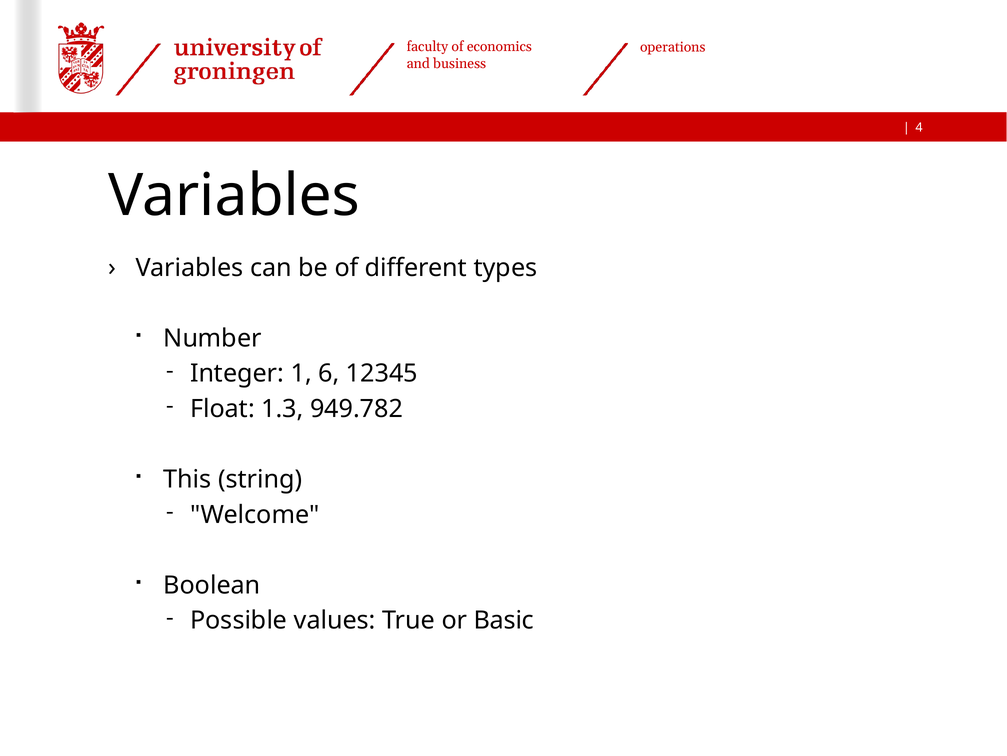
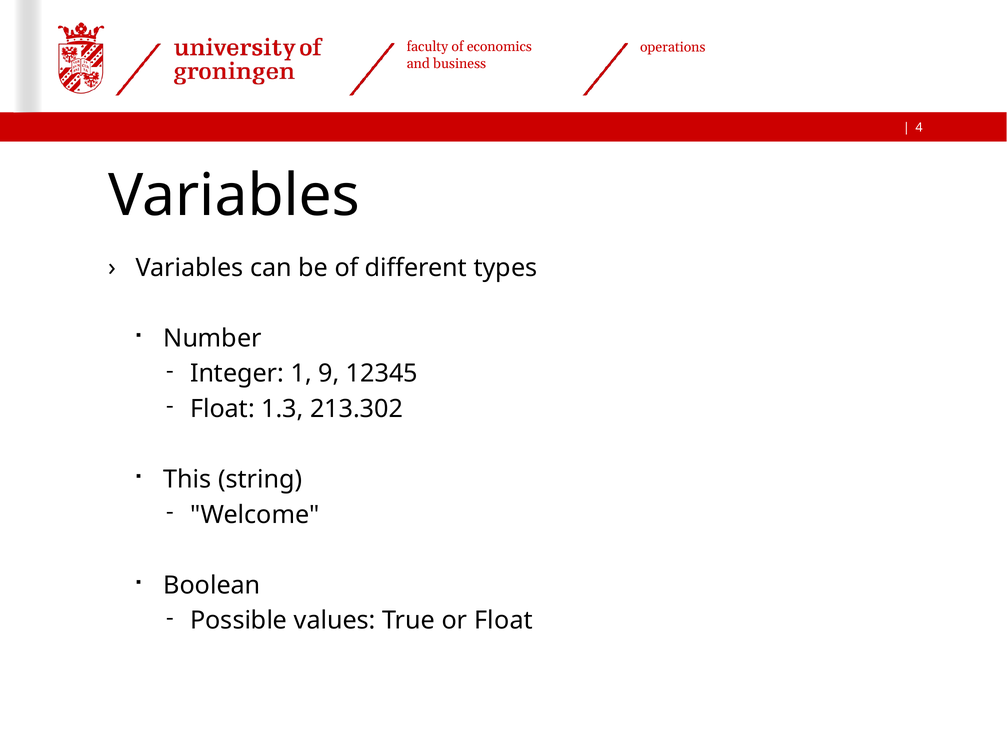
6: 6 -> 9
949.782: 949.782 -> 213.302
or Basic: Basic -> Float
